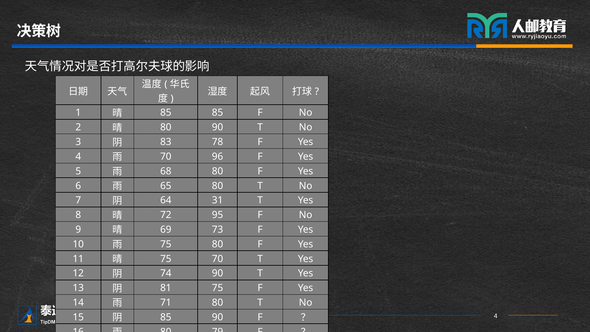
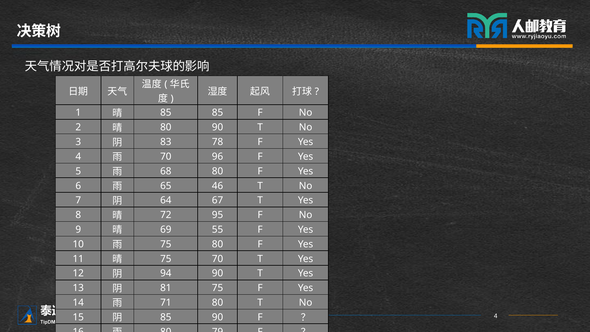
65 80: 80 -> 46
31: 31 -> 67
73: 73 -> 55
74: 74 -> 94
